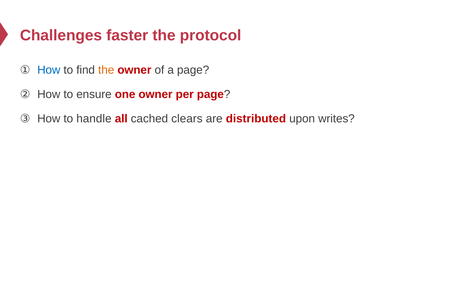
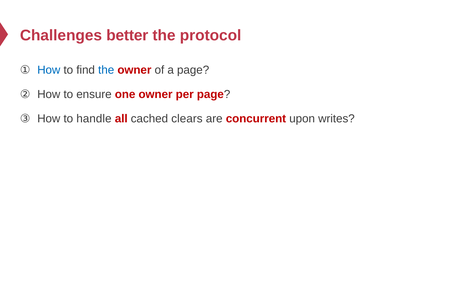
faster: faster -> better
the at (106, 70) colour: orange -> blue
distributed: distributed -> concurrent
